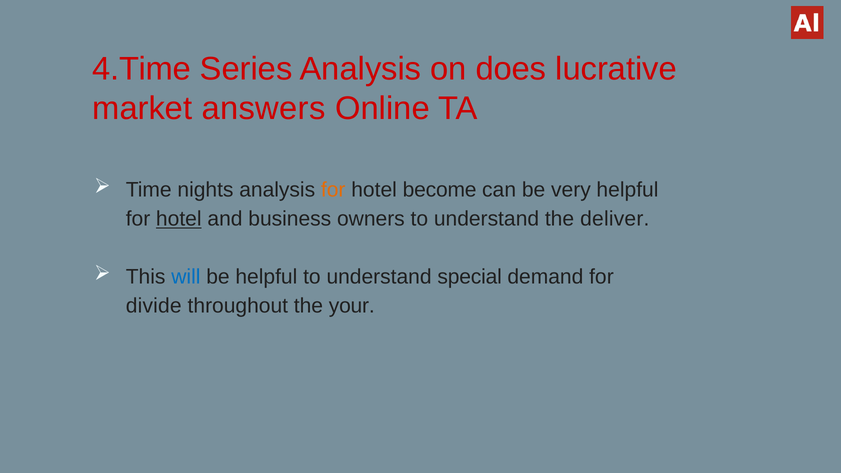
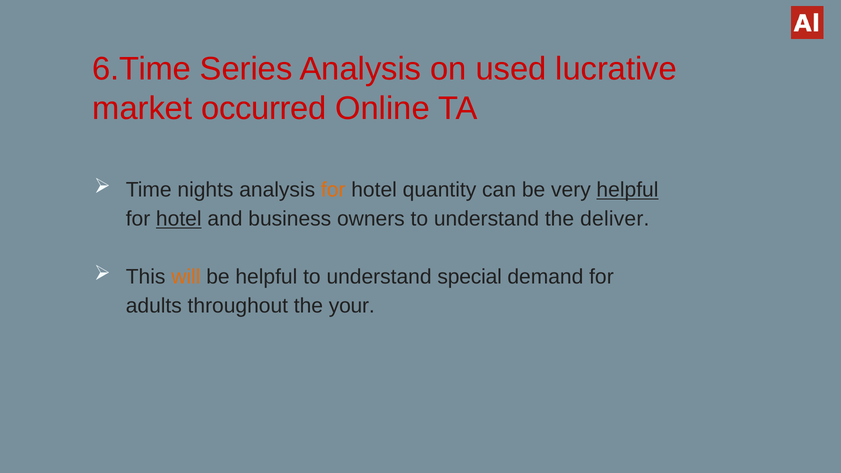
4.Time: 4.Time -> 6.Time
does: does -> used
answers: answers -> occurred
become: become -> quantity
helpful at (627, 190) underline: none -> present
will colour: blue -> orange
divide: divide -> adults
